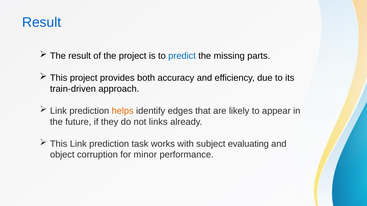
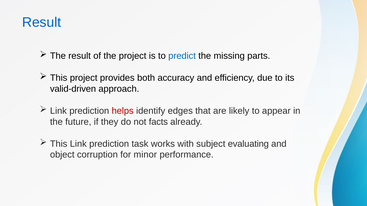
train-driven: train-driven -> valid-driven
helps colour: orange -> red
links: links -> facts
